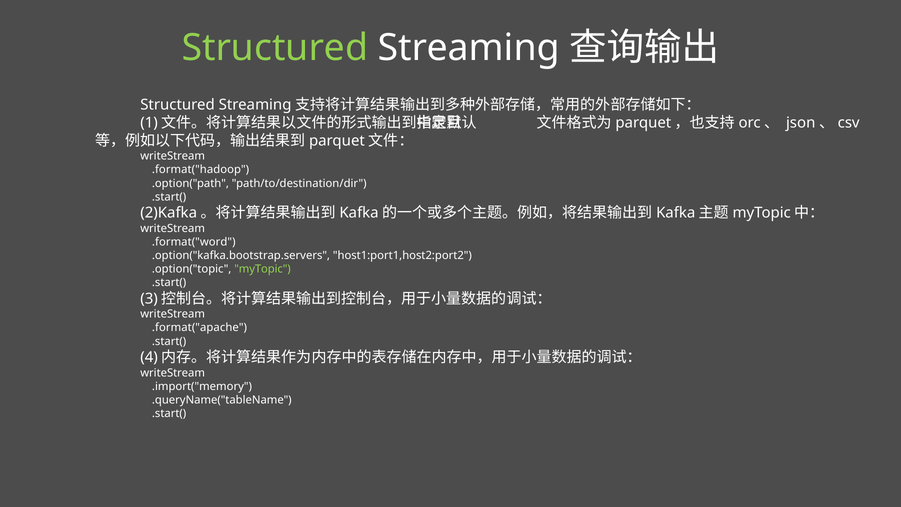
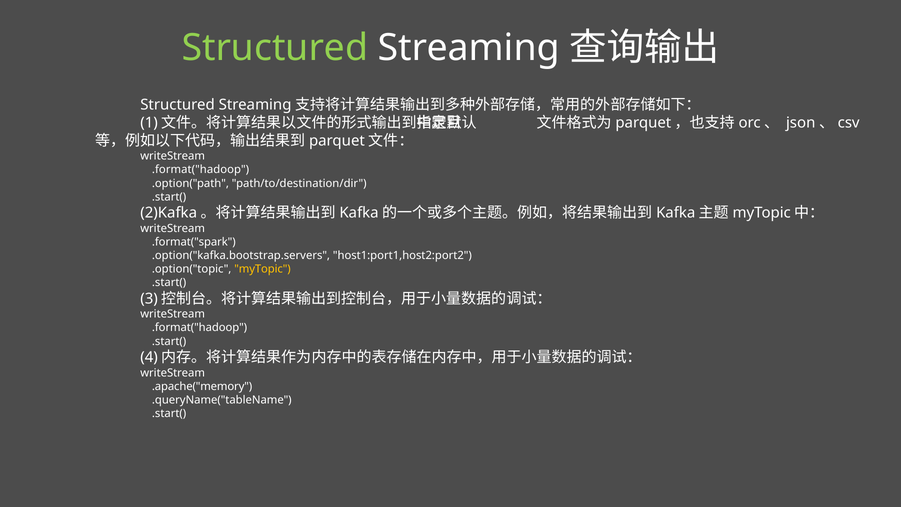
.format("word: .format("word -> .format("spark
myTopic colour: light green -> yellow
.format("apache at (199, 328): .format("apache -> .format("hadoop
.import("memory: .import("memory -> .apache("memory
